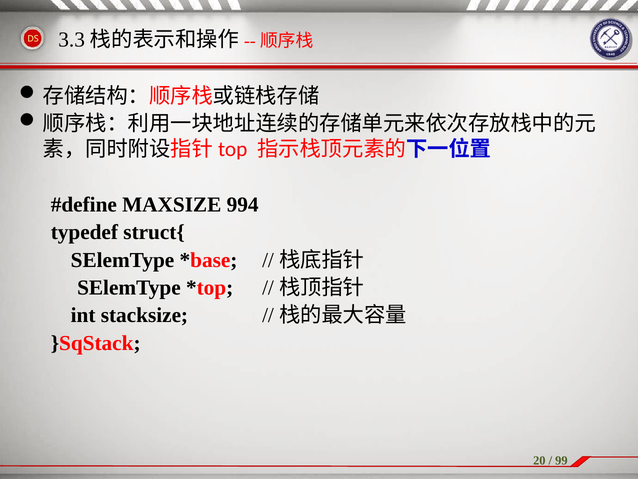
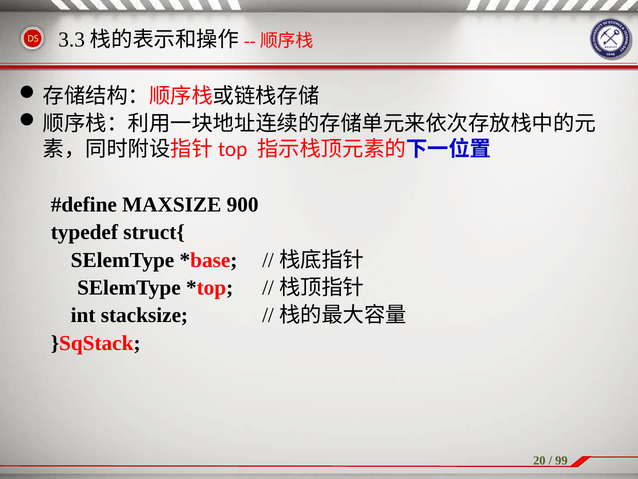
994: 994 -> 900
